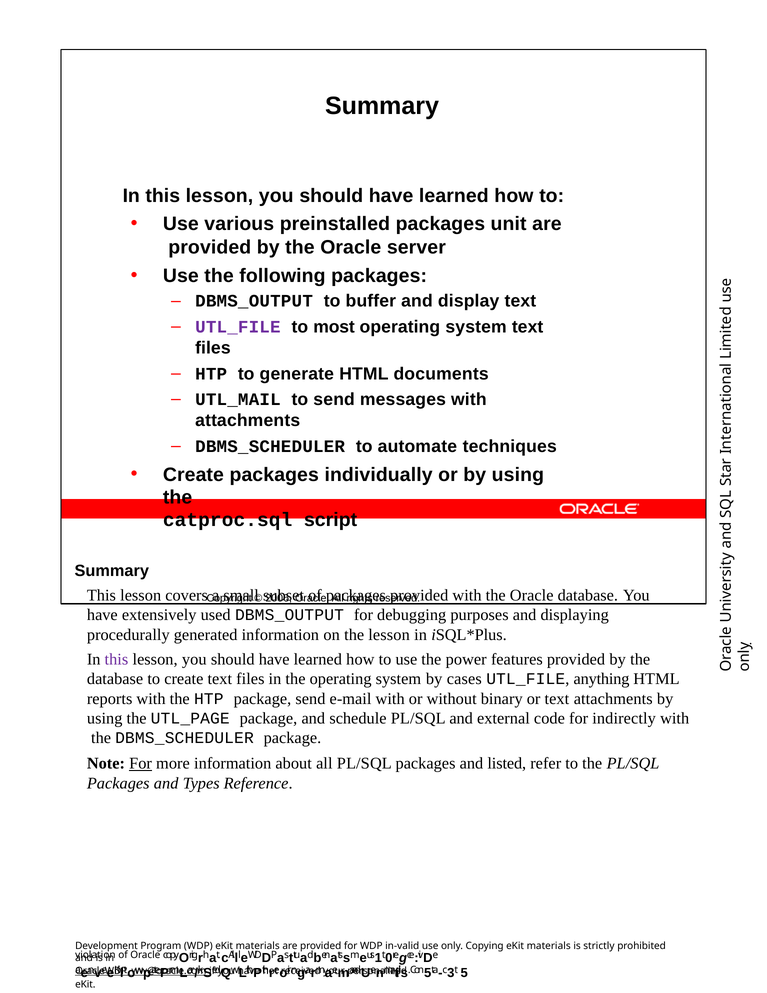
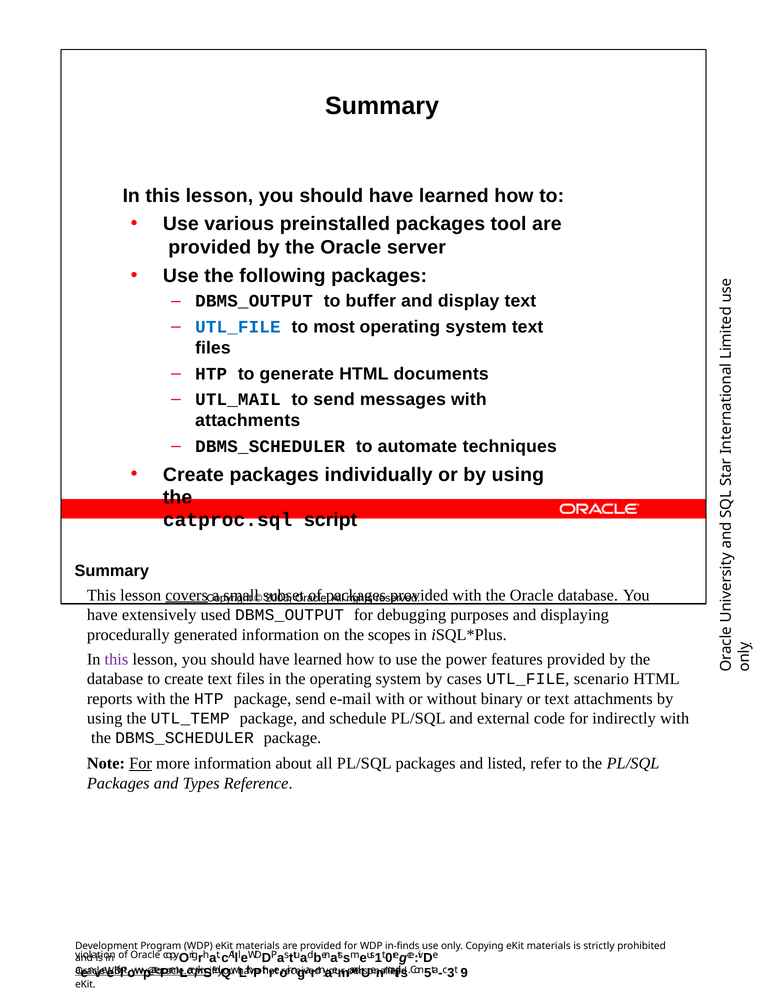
unit: unit -> tool
UTL_FILE at (238, 327) colour: purple -> blue
covers underline: none -> present
the lesson: lesson -> scopes
anything: anything -> scenario
UTL_PAGE: UTL_PAGE -> UTL_TEMP
in-valid: in-valid -> in-finds
5: 5 -> 9
